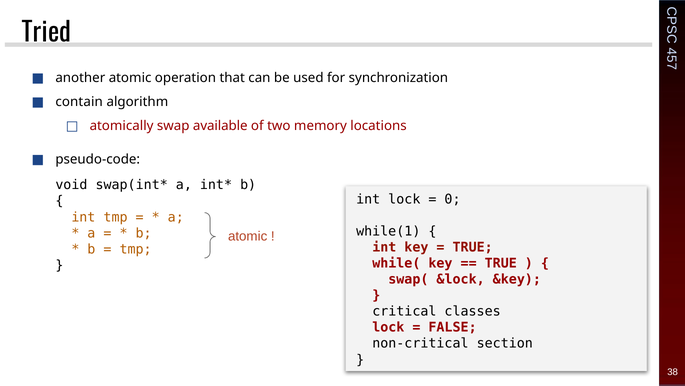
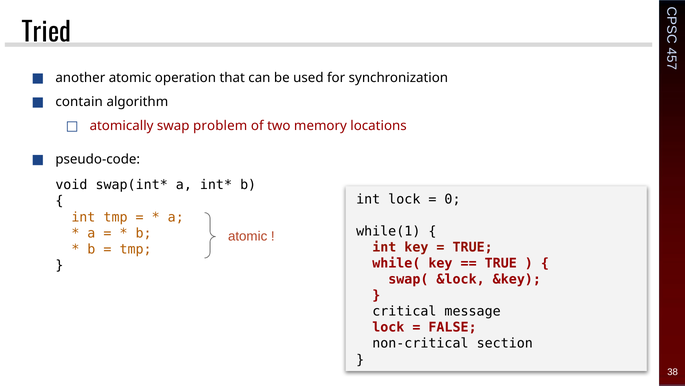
available: available -> problem
classes: classes -> message
